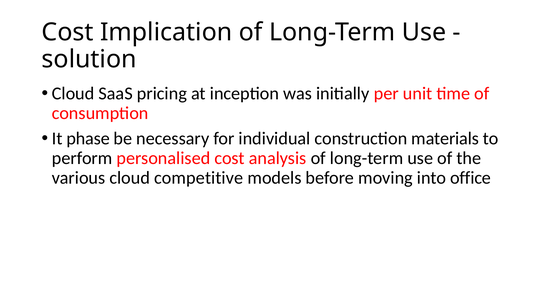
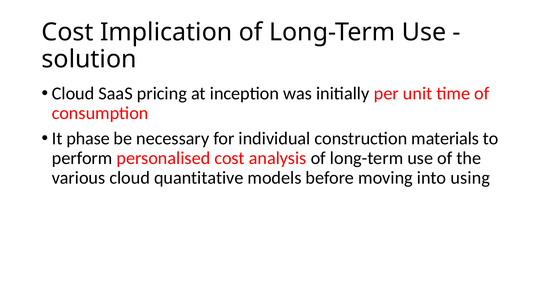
competitive: competitive -> quantitative
office: office -> using
